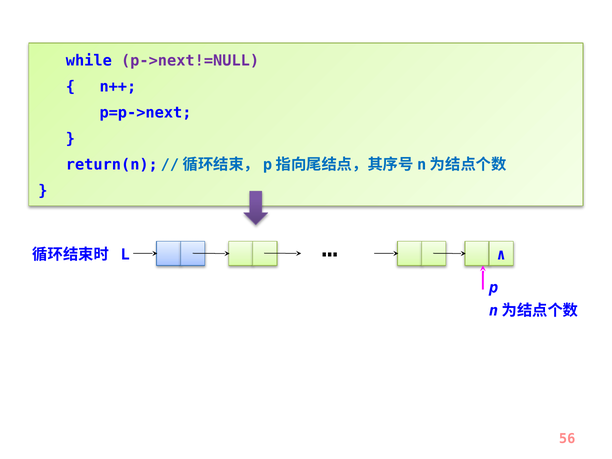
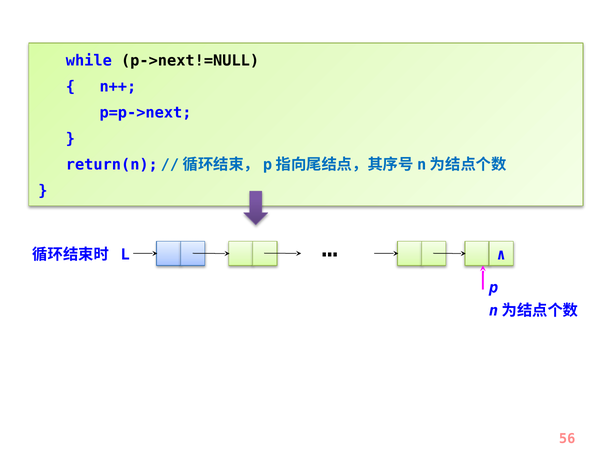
p->next!=NULL colour: purple -> black
